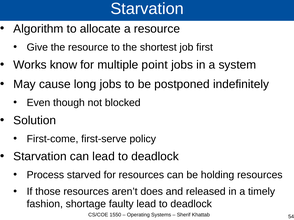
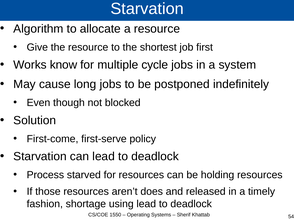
point: point -> cycle
faulty: faulty -> using
